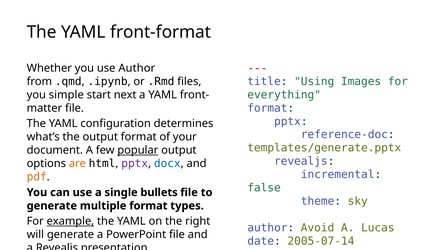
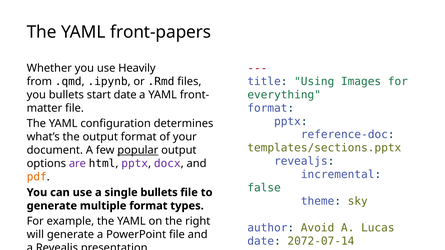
front-format: front-format -> front-papers
use Author: Author -> Heavily
you simple: simple -> bullets
start next: next -> date
templates/generate.pptx: templates/generate.pptx -> templates/sections.pptx
are colour: orange -> purple
docx colour: blue -> purple
example underline: present -> none
2005-07-14: 2005-07-14 -> 2072-07-14
